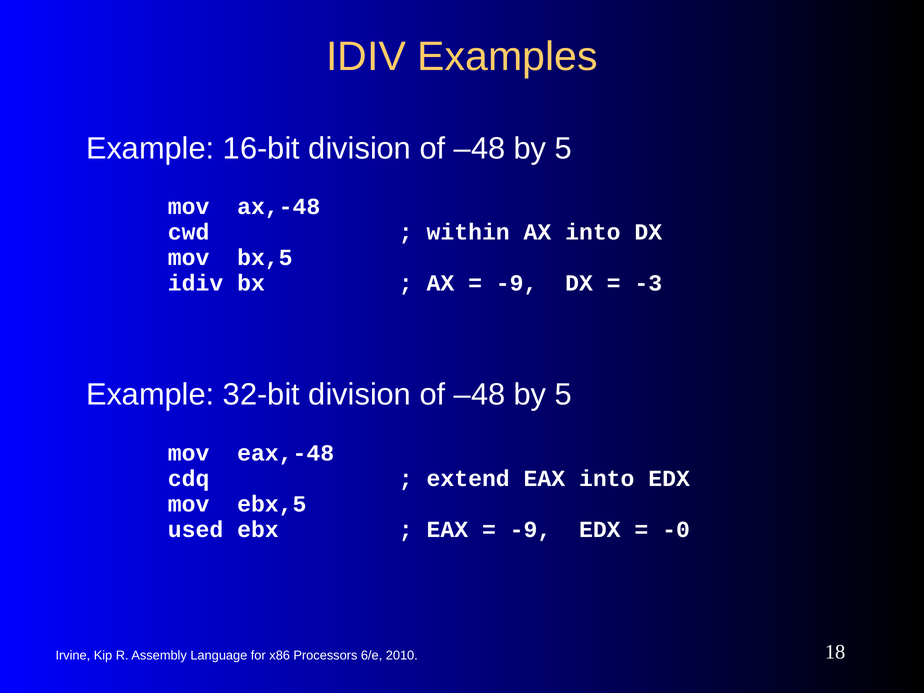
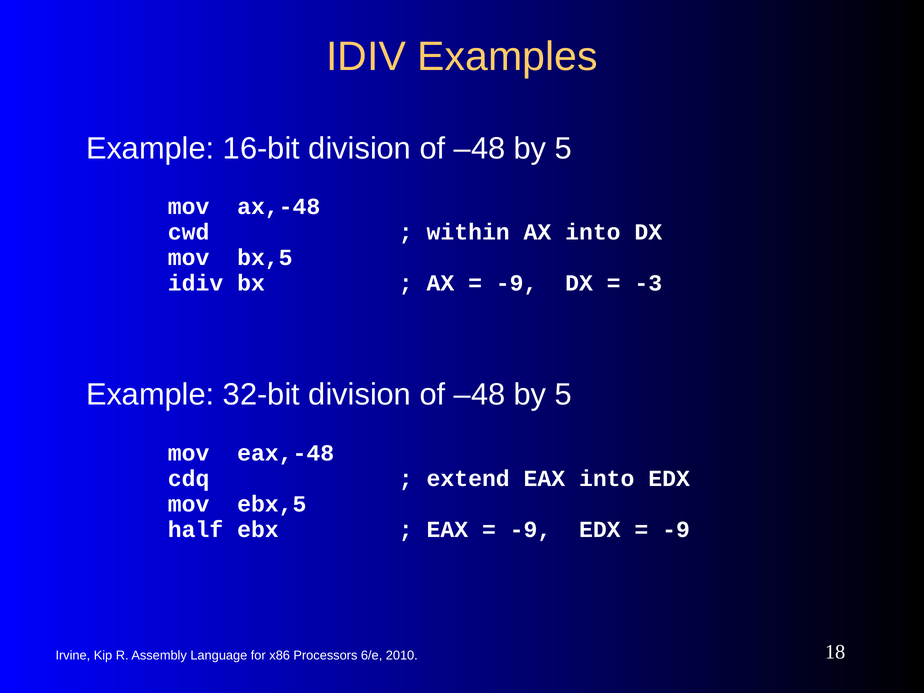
used: used -> half
-0 at (676, 529): -0 -> -9
